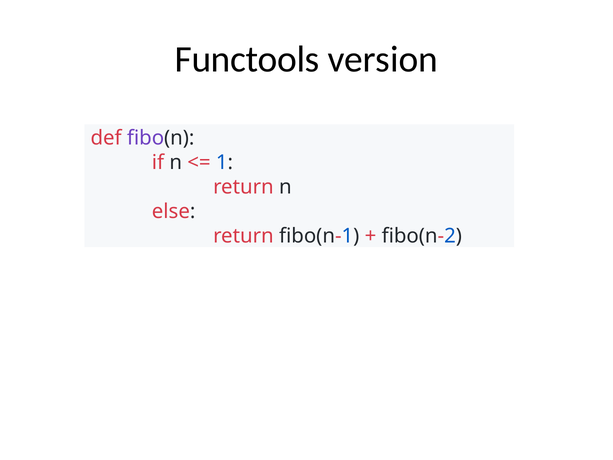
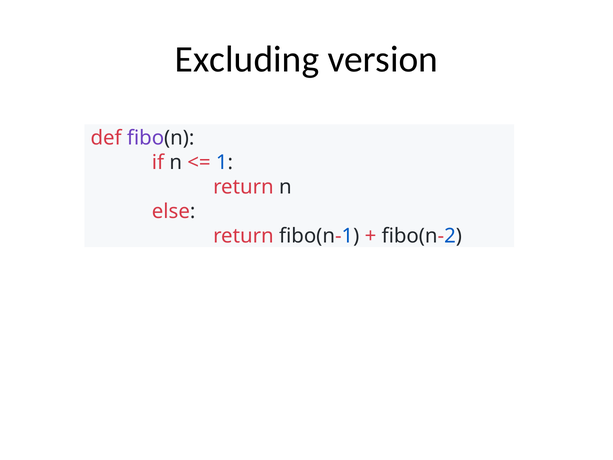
Functools: Functools -> Excluding
